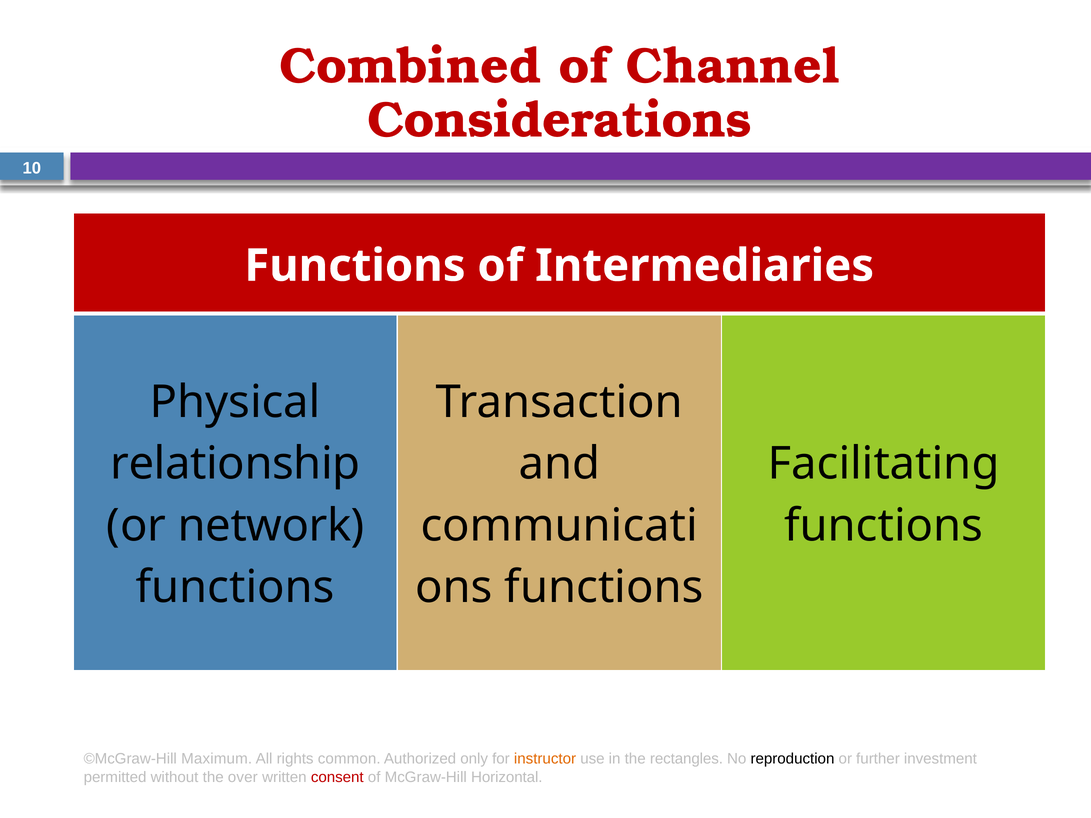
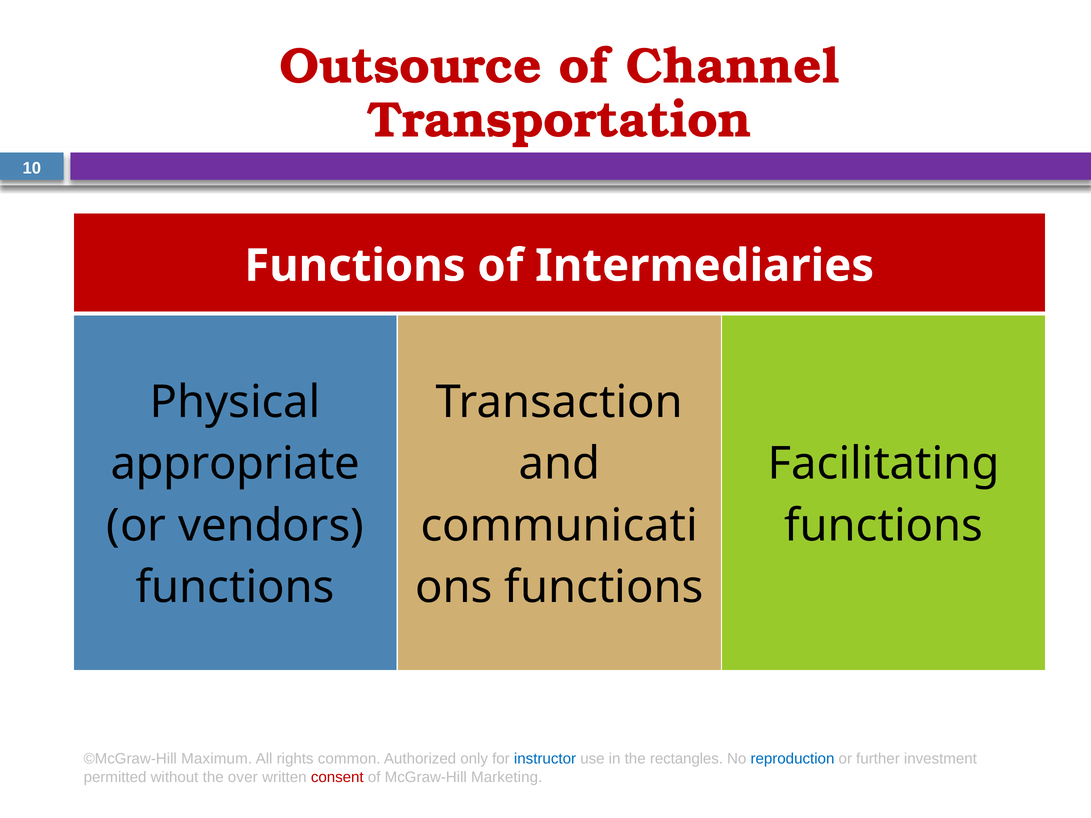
Combined: Combined -> Outsource
Considerations: Considerations -> Transportation
relationship: relationship -> appropriate
network: network -> vendors
instructor colour: orange -> blue
reproduction colour: black -> blue
Horizontal: Horizontal -> Marketing
